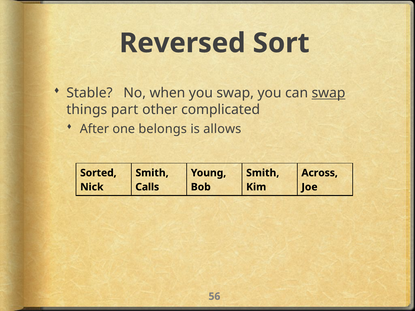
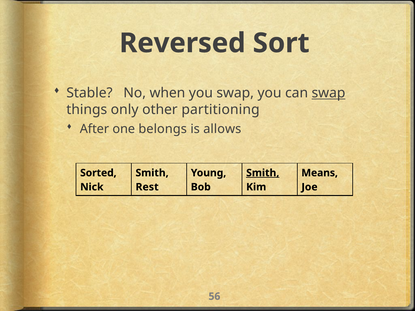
part: part -> only
complicated: complicated -> partitioning
Smith at (263, 173) underline: none -> present
Across: Across -> Means
Calls: Calls -> Rest
